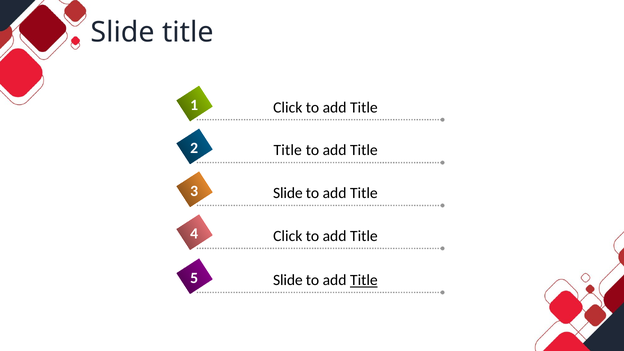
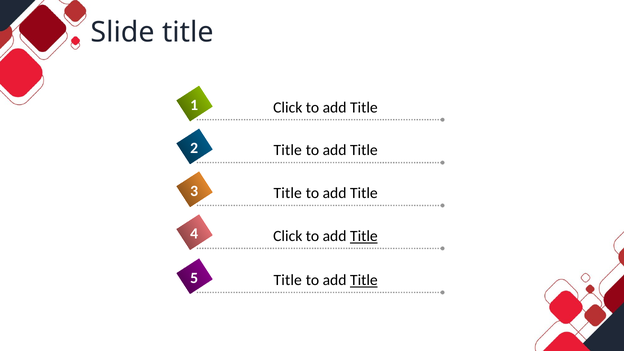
Slide at (288, 193): Slide -> Title
Title at (364, 236) underline: none -> present
Slide at (288, 280): Slide -> Title
